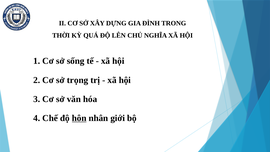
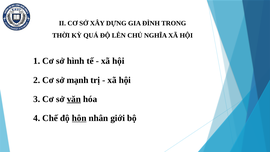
sống: sống -> hình
trọng: trọng -> mạnh
văn underline: none -> present
